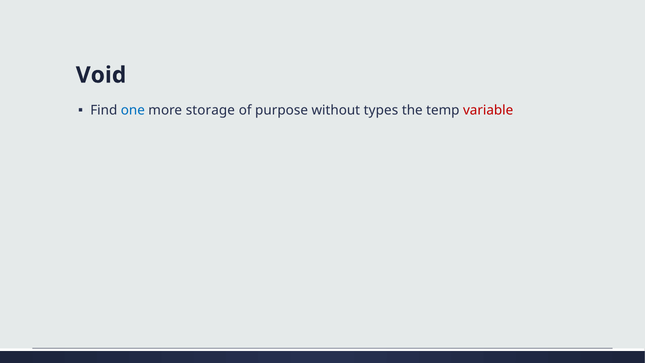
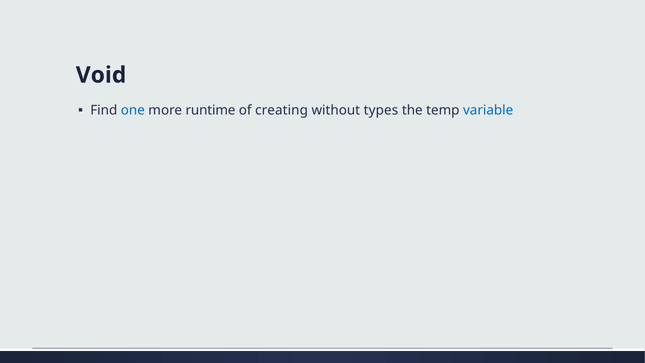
storage: storage -> runtime
purpose: purpose -> creating
variable colour: red -> blue
